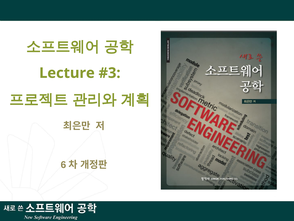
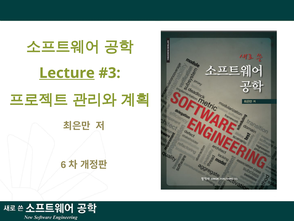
Lecture underline: none -> present
